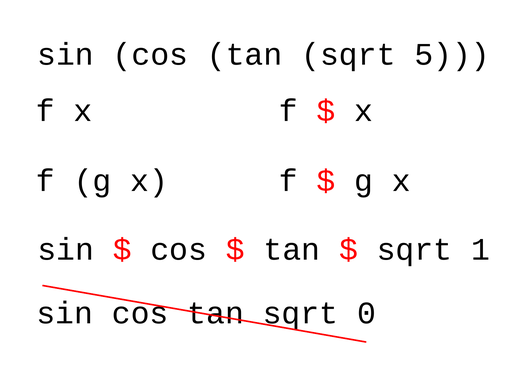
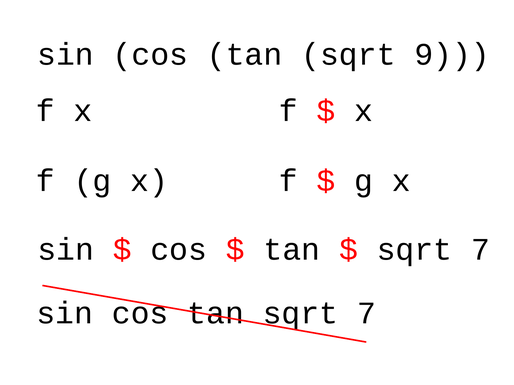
5: 5 -> 9
1 at (480, 250): 1 -> 7
tan sqrt 0: 0 -> 7
